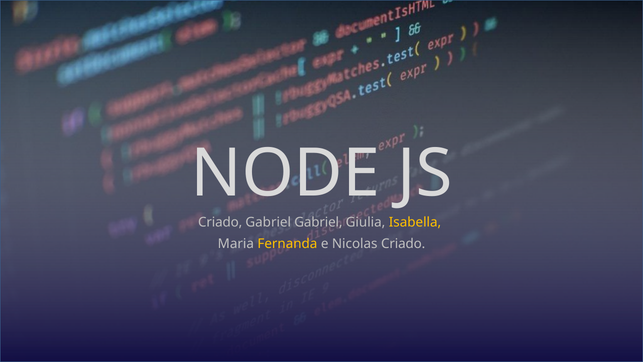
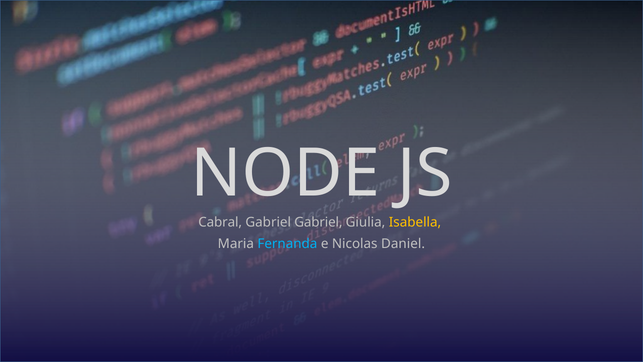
Criado at (220, 222): Criado -> Cabral
Fernanda colour: yellow -> light blue
Nicolas Criado: Criado -> Daniel
